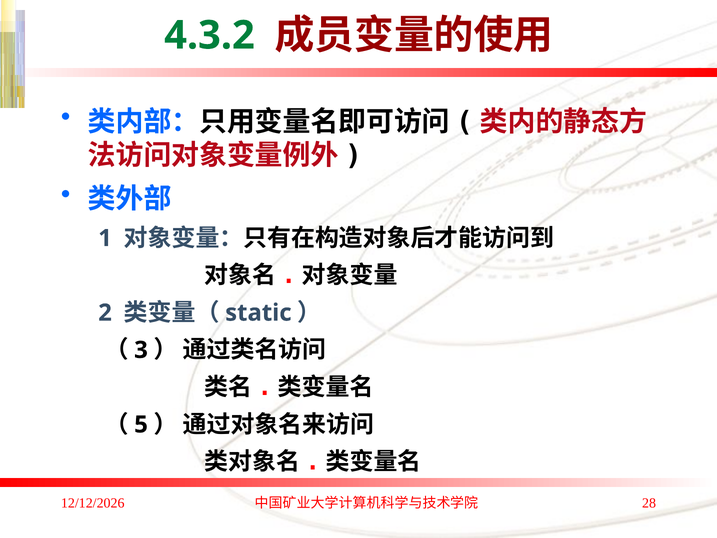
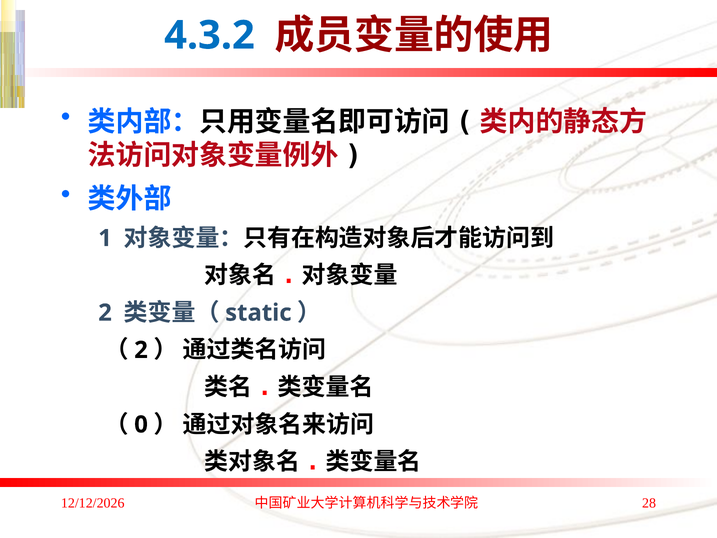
4.3.2 colour: green -> blue
3 at (141, 350): 3 -> 2
5: 5 -> 0
